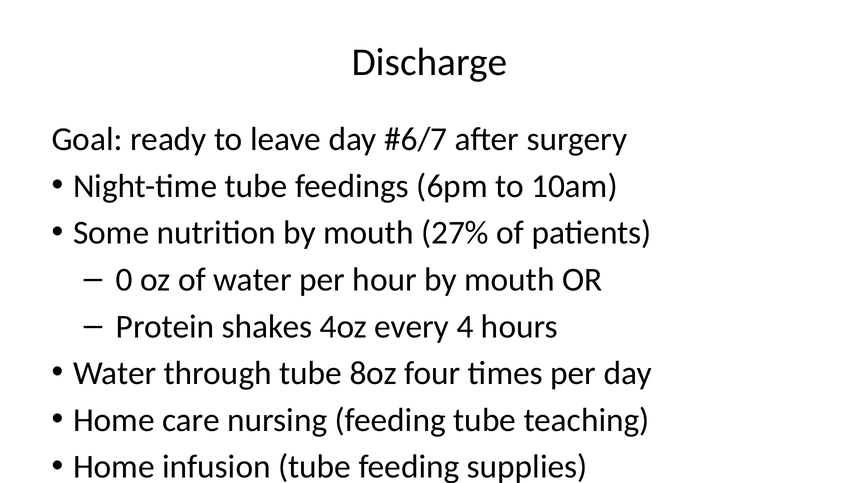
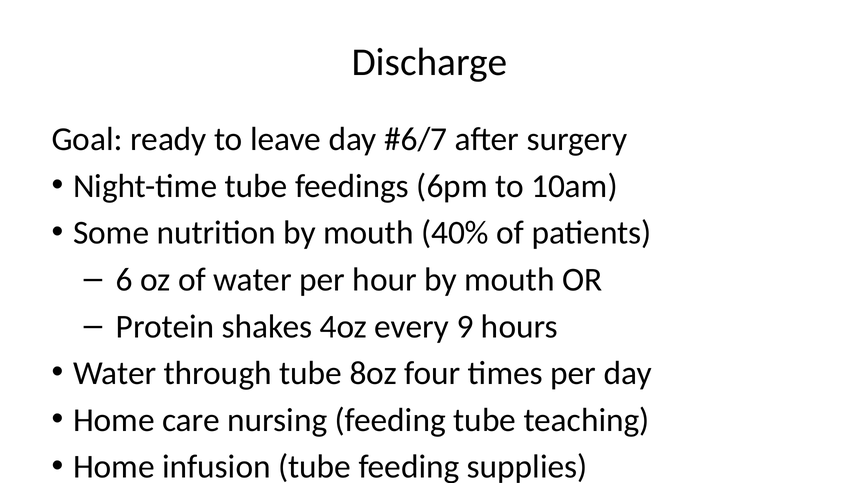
27%: 27% -> 40%
0: 0 -> 6
4: 4 -> 9
